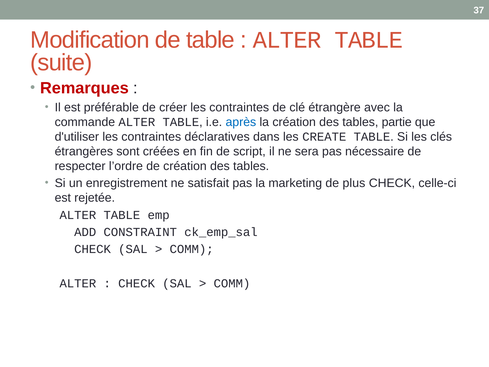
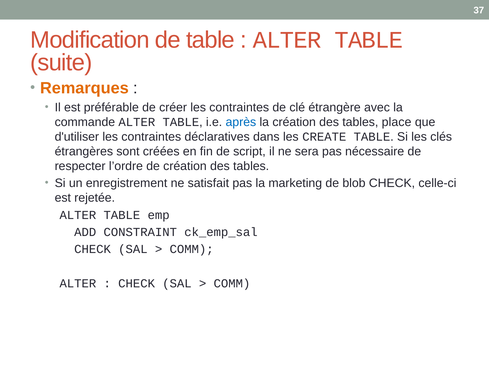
Remarques colour: red -> orange
partie: partie -> place
plus: plus -> blob
